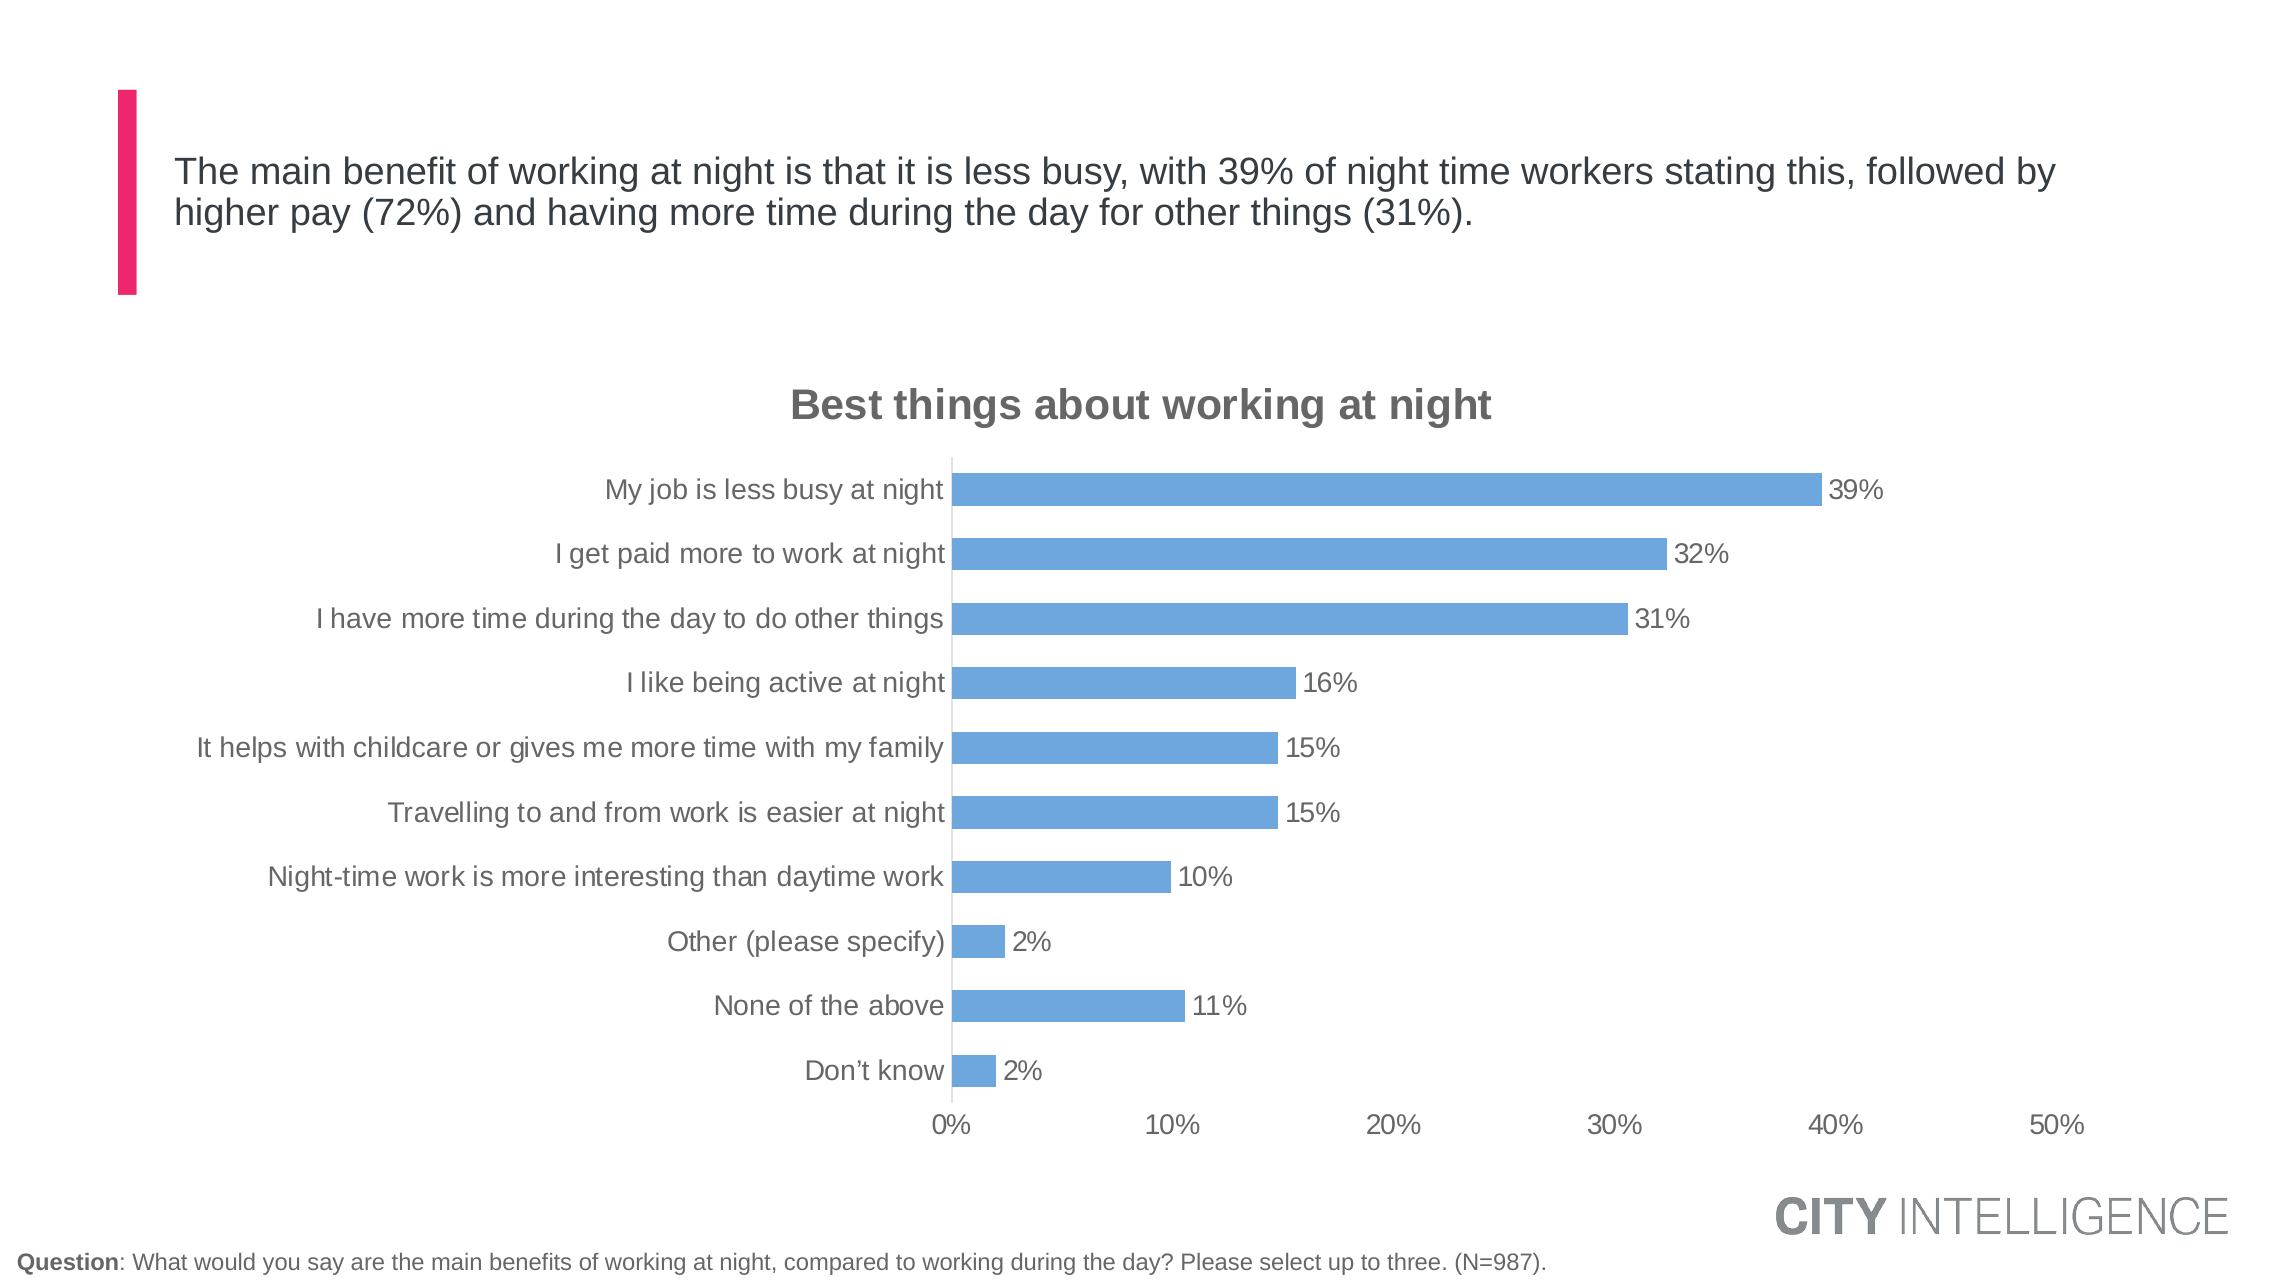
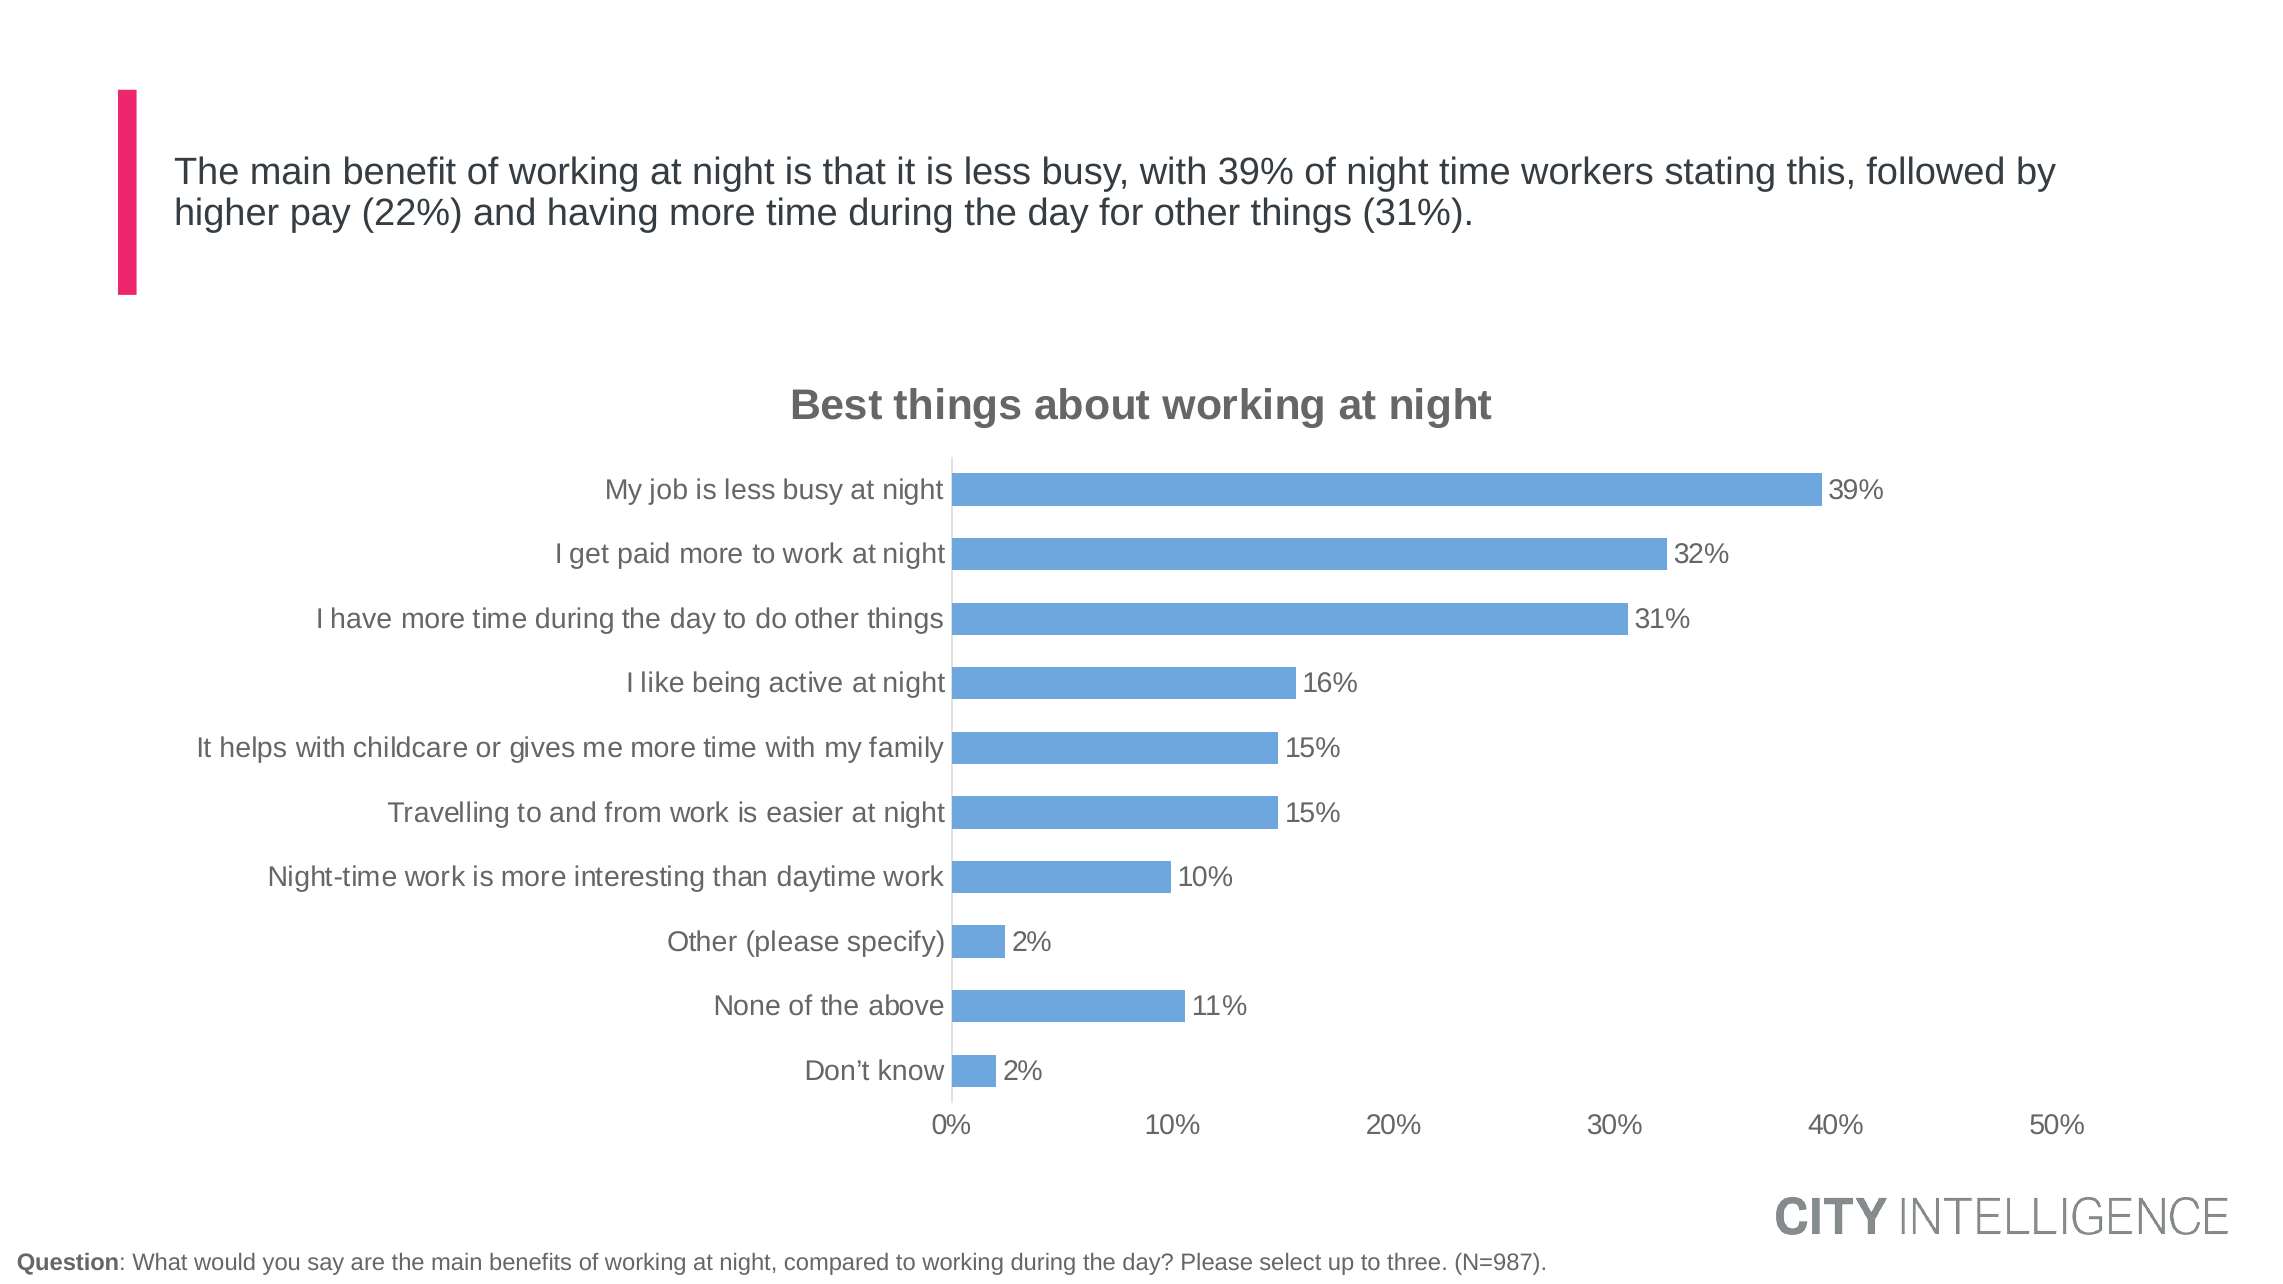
72%: 72% -> 22%
